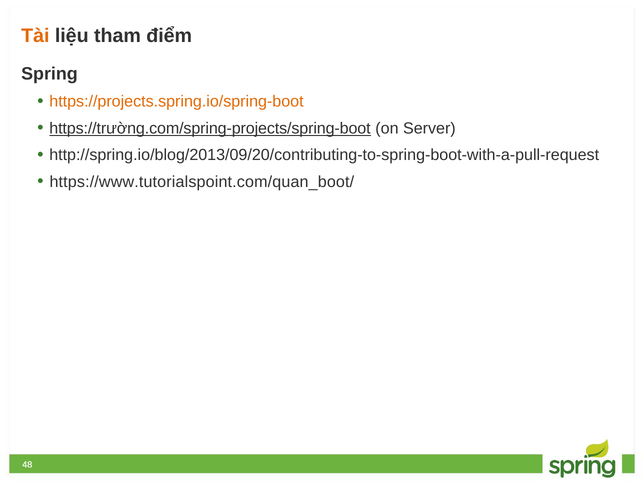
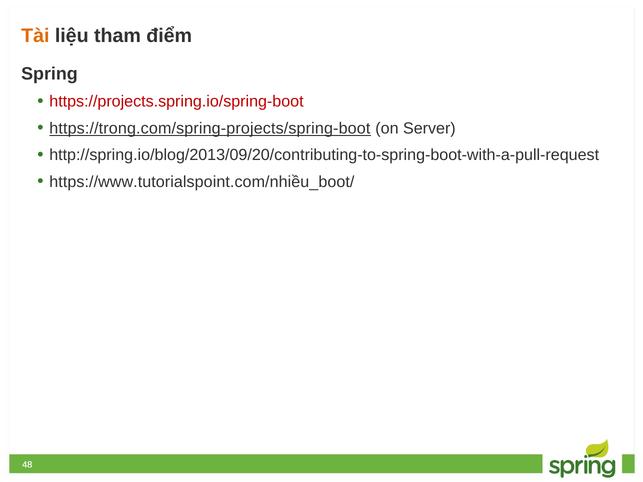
https://projects.spring.io/spring-boot colour: orange -> red
https://trường.com/spring-projects/spring-boot: https://trường.com/spring-projects/spring-boot -> https://trong.com/spring-projects/spring-boot
https://www.tutorialspoint.com/quan_boot/: https://www.tutorialspoint.com/quan_boot/ -> https://www.tutorialspoint.com/nhiều_boot/
